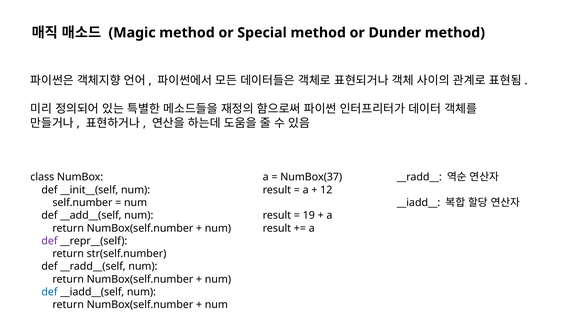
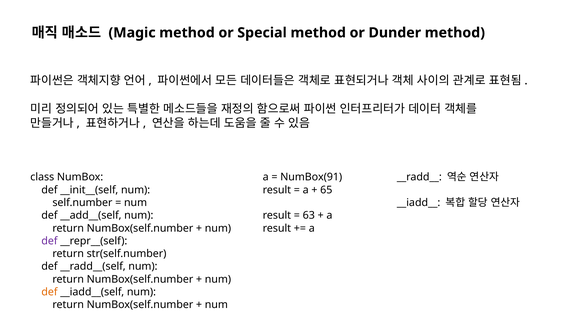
NumBox(37: NumBox(37 -> NumBox(91
12: 12 -> 65
19: 19 -> 63
def at (49, 292) colour: blue -> orange
